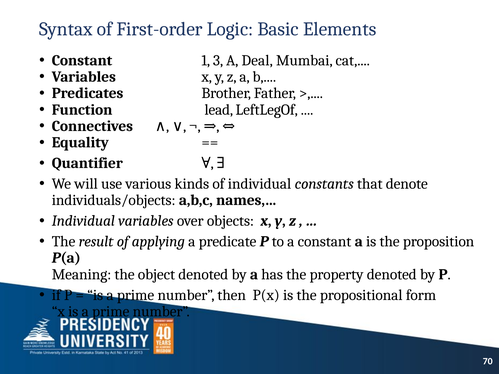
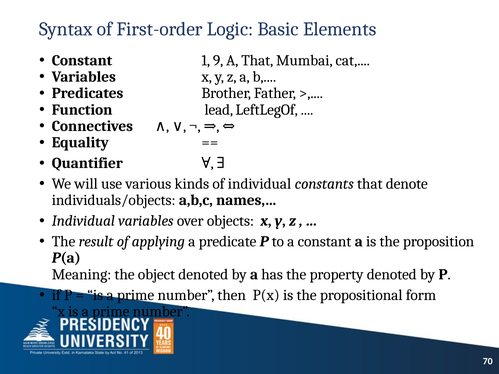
3: 3 -> 9
A Deal: Deal -> That
